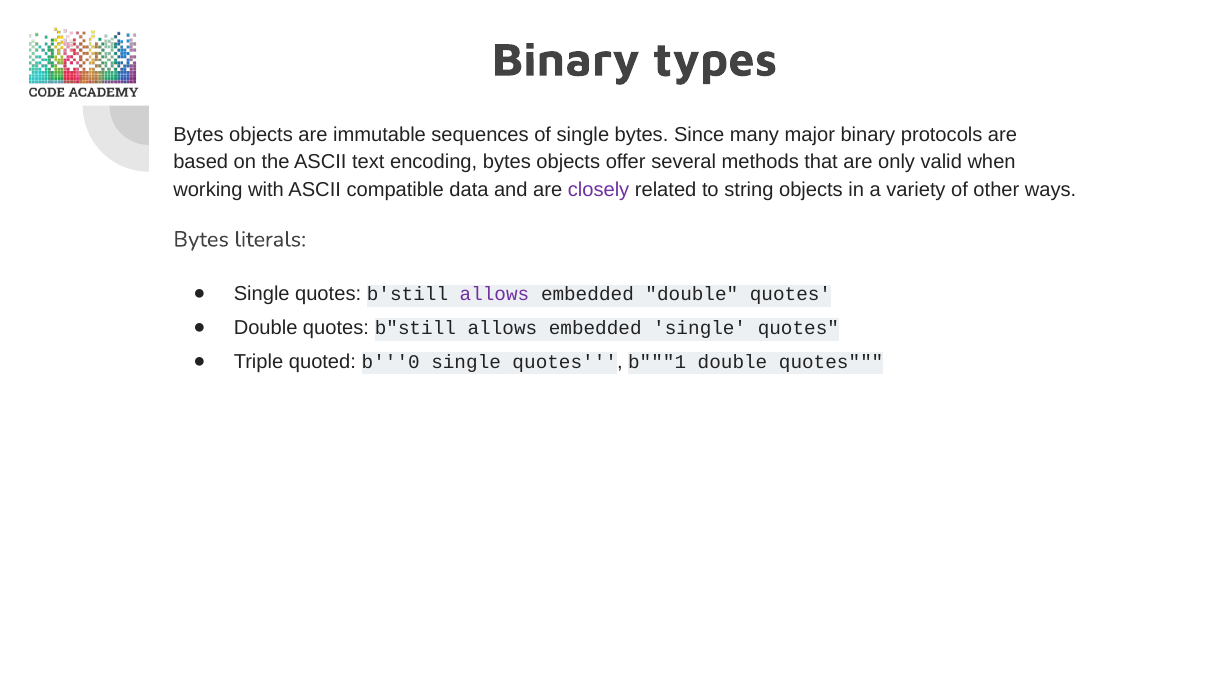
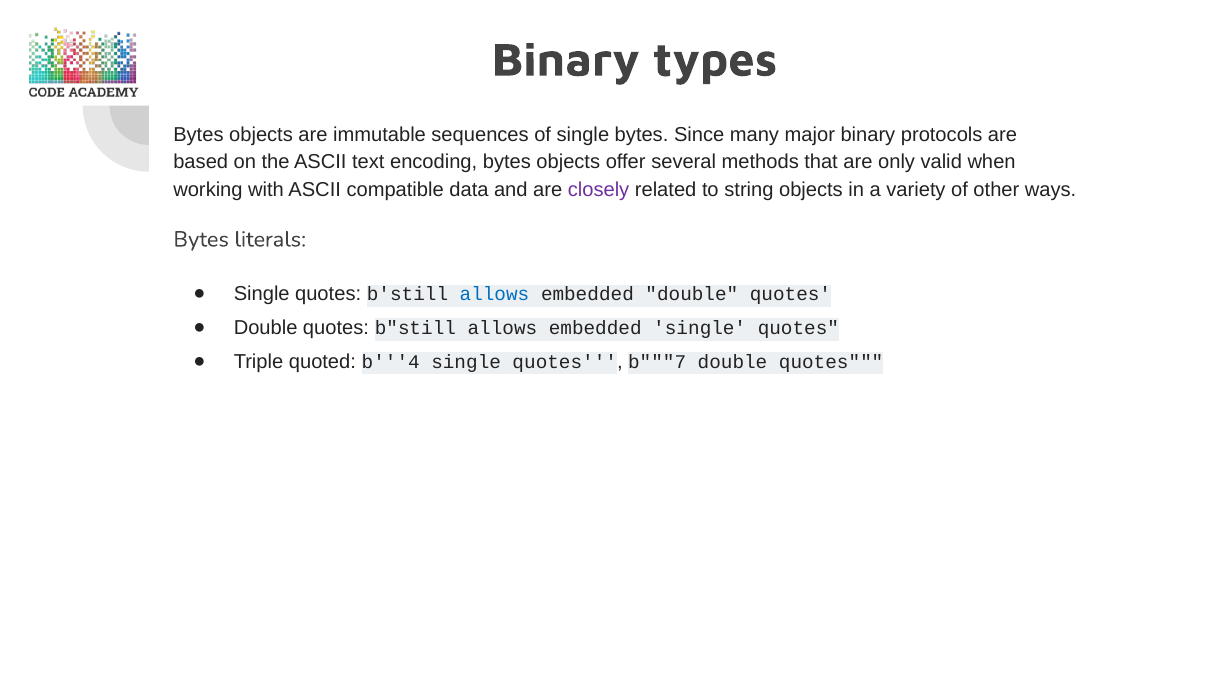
allows at (494, 294) colour: purple -> blue
b'''0: b'''0 -> b'''4
b"""1: b"""1 -> b"""7
